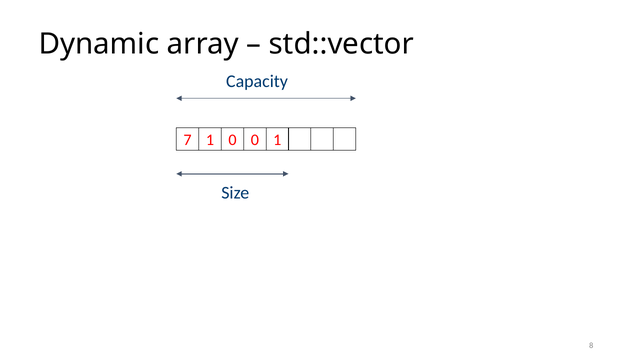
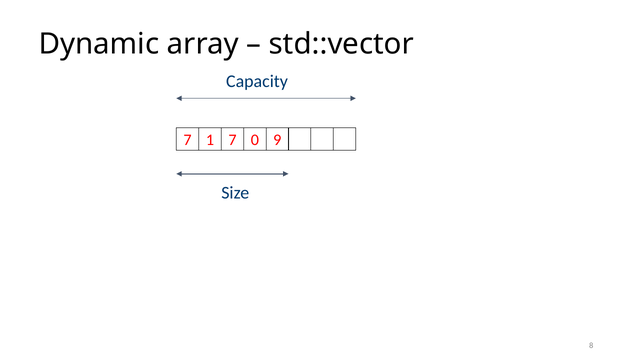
1 0: 0 -> 7
0 1: 1 -> 9
